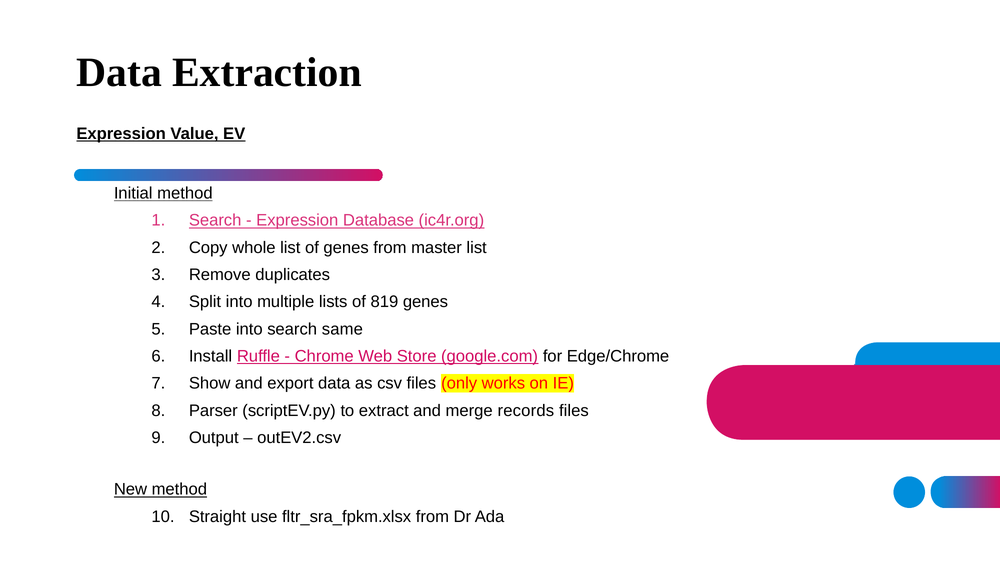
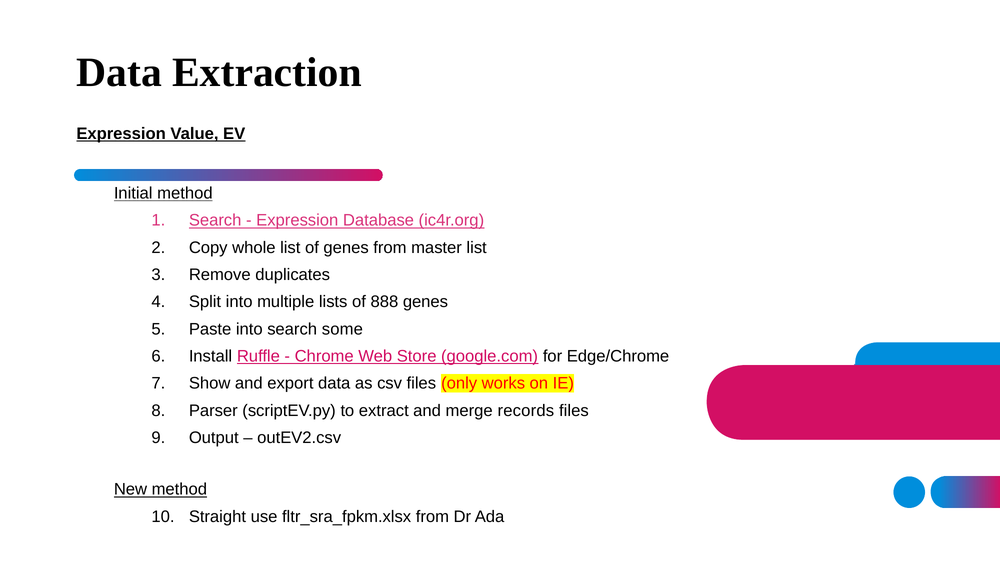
819: 819 -> 888
same: same -> some
